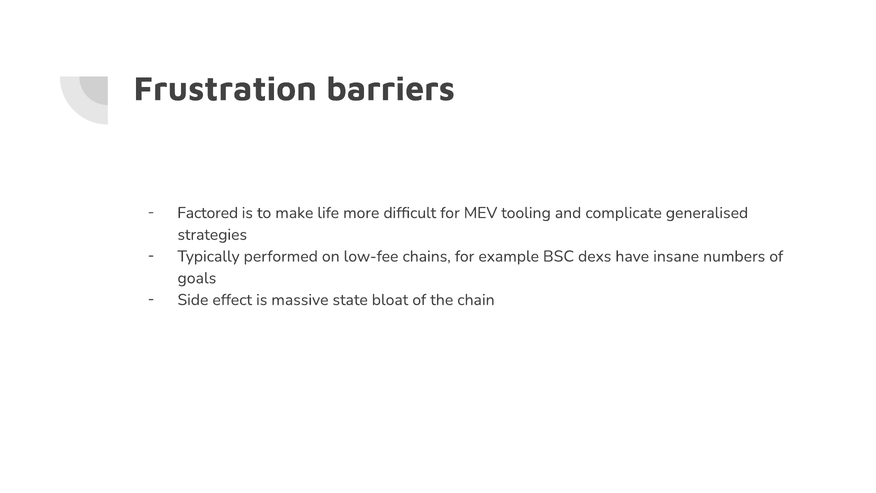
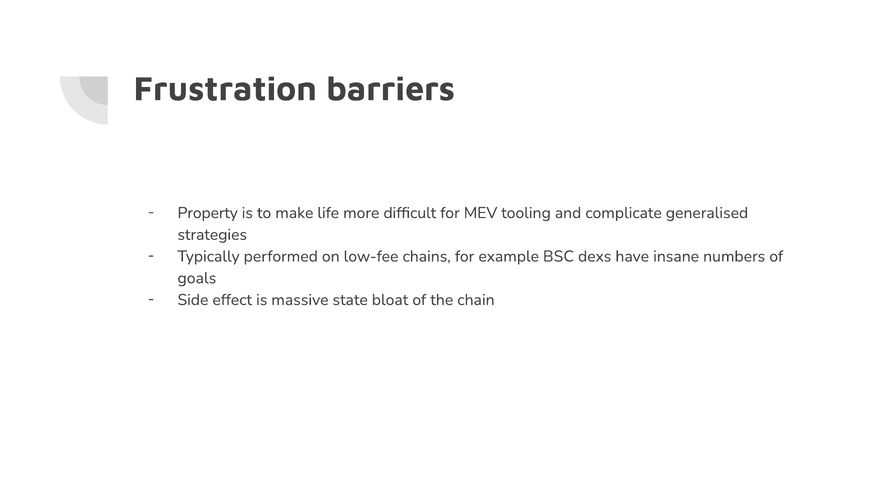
Factored: Factored -> Property
